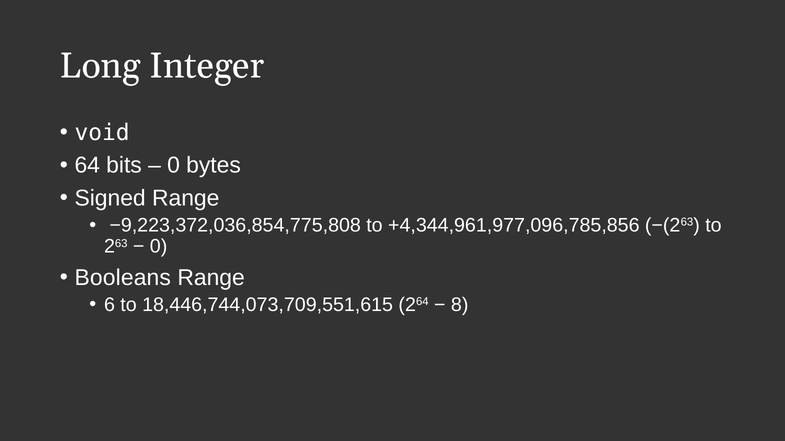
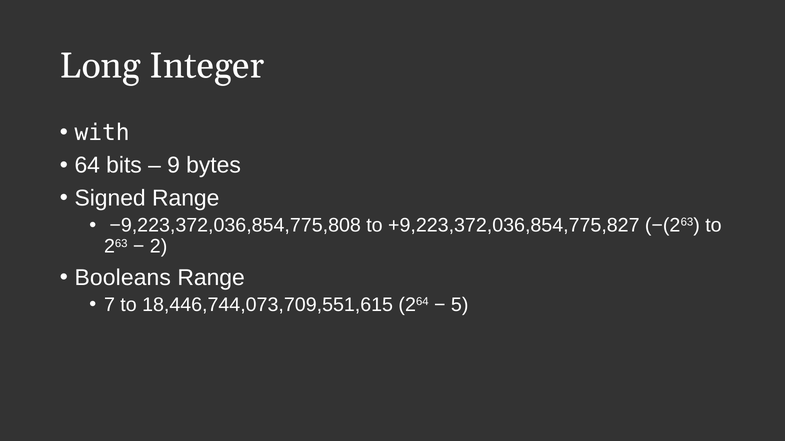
void: void -> with
0 at (174, 166): 0 -> 9
+4,344,961,977,096,785,856: +4,344,961,977,096,785,856 -> +9,223,372,036,854,775,827
0 at (159, 247): 0 -> 2
6: 6 -> 7
8: 8 -> 5
